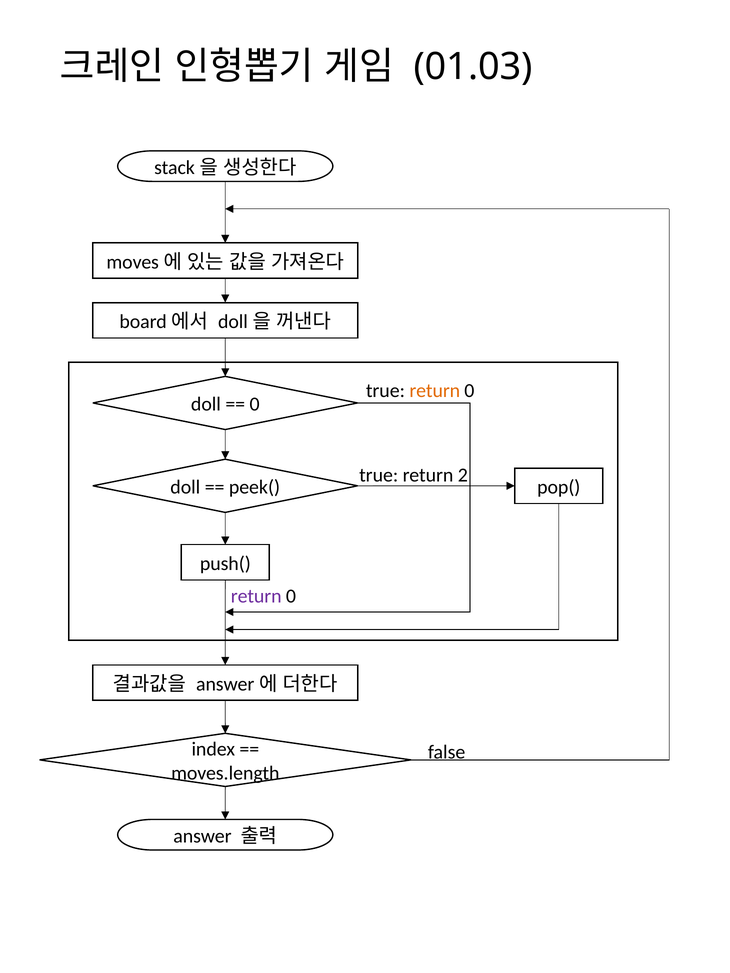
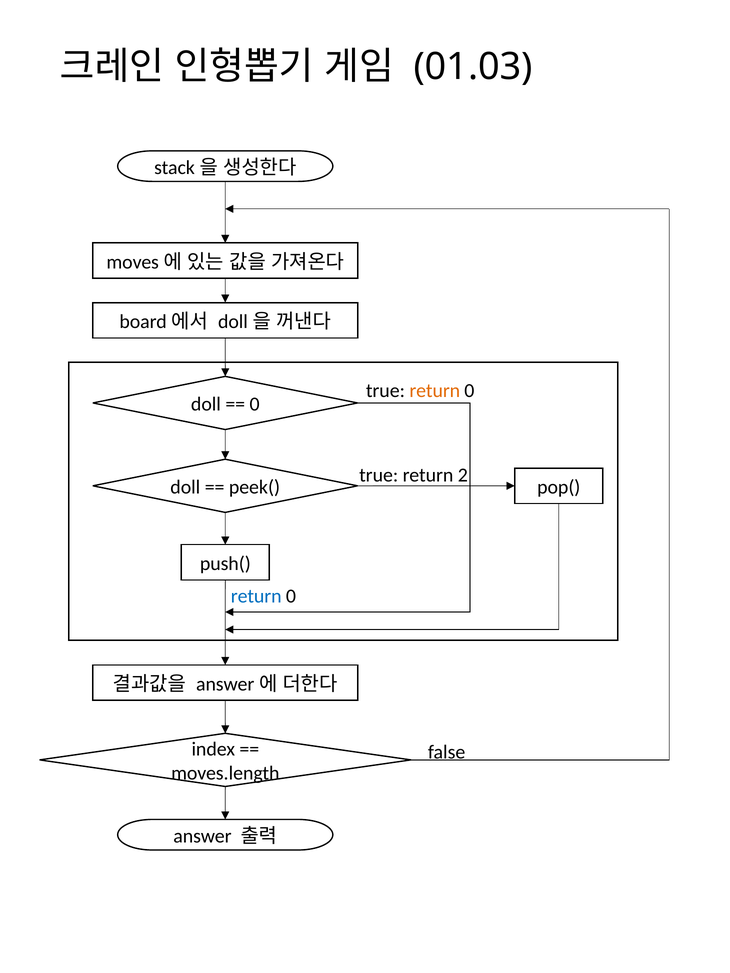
return at (256, 597) colour: purple -> blue
